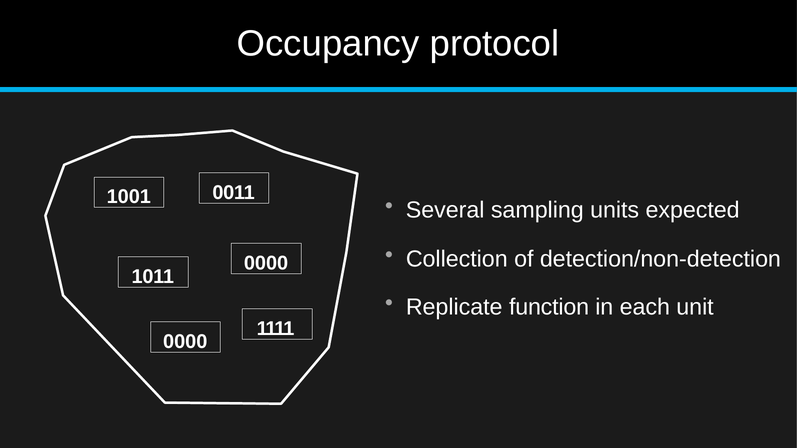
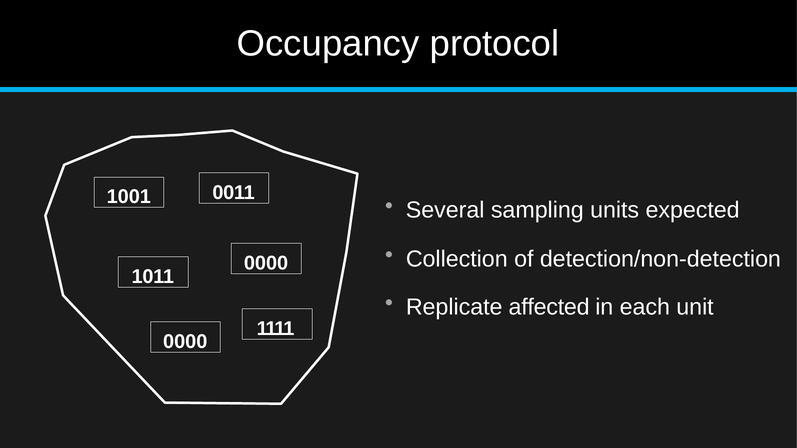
function: function -> affected
